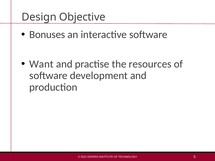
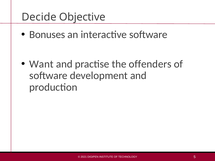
Design: Design -> Decide
resources: resources -> offenders
